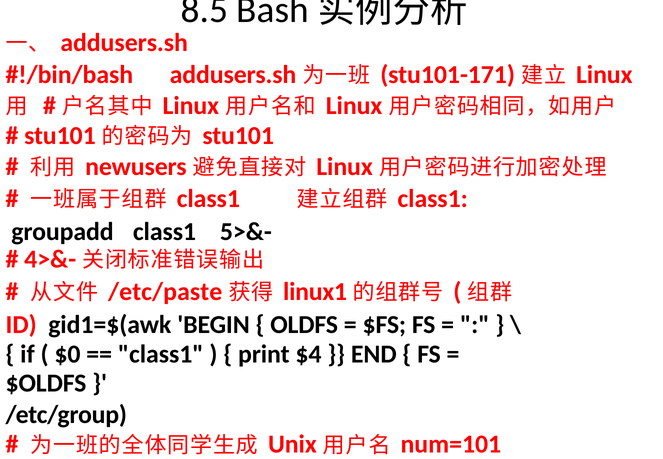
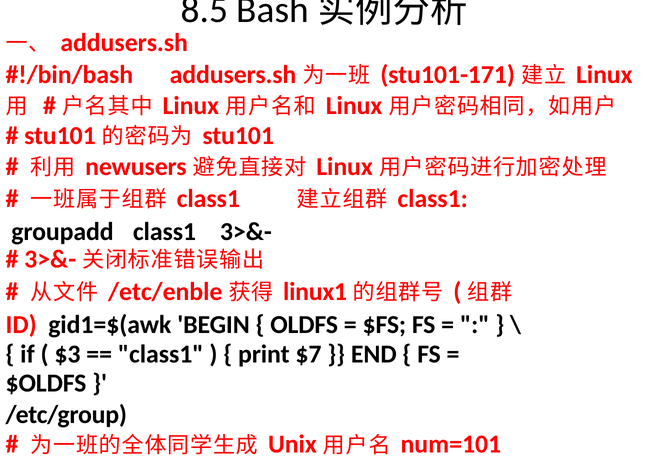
class1 5>&-: 5>&- -> 3>&-
4>&- at (50, 259): 4>&- -> 3>&-
/etc/paste: /etc/paste -> /etc/enble
$0: $0 -> $3
$4: $4 -> $7
